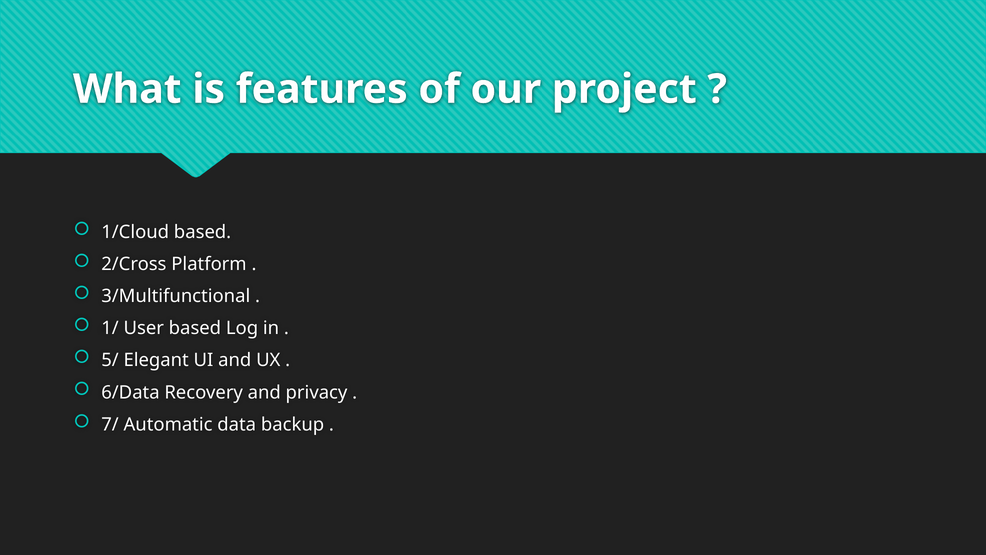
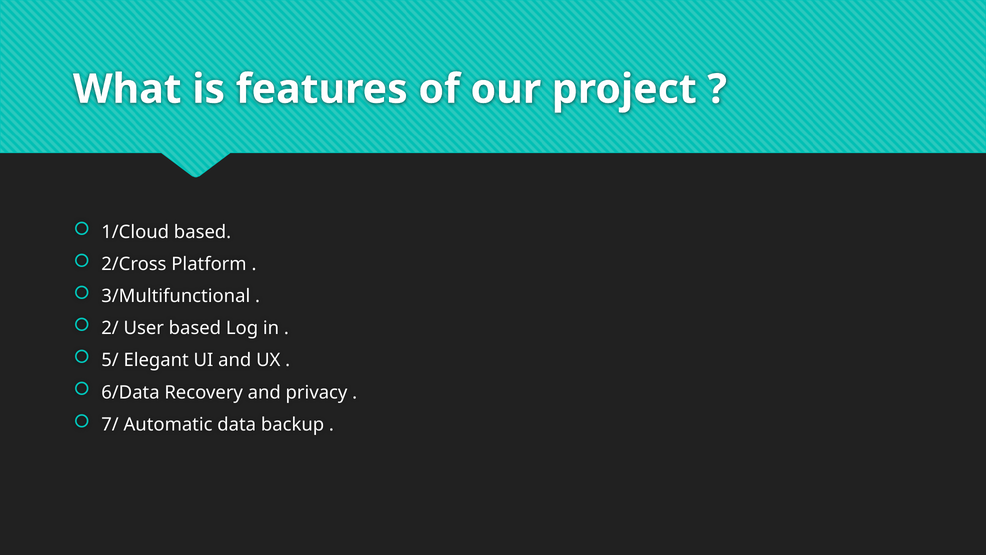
1/: 1/ -> 2/
